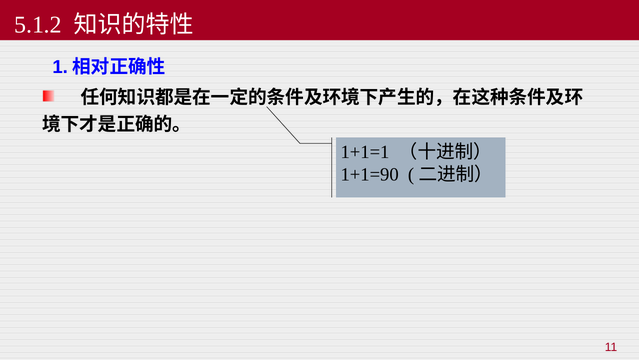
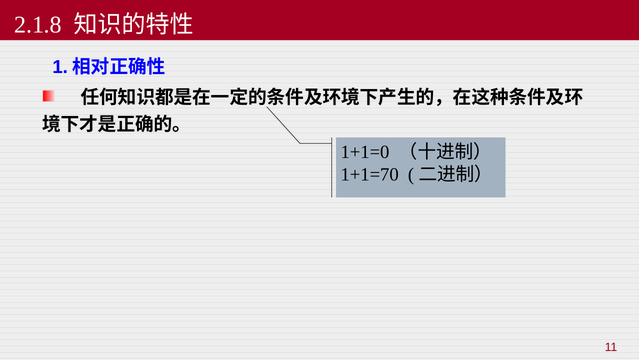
5.1.2: 5.1.2 -> 2.1.8
1+1=1: 1+1=1 -> 1+1=0
1+1=90: 1+1=90 -> 1+1=70
